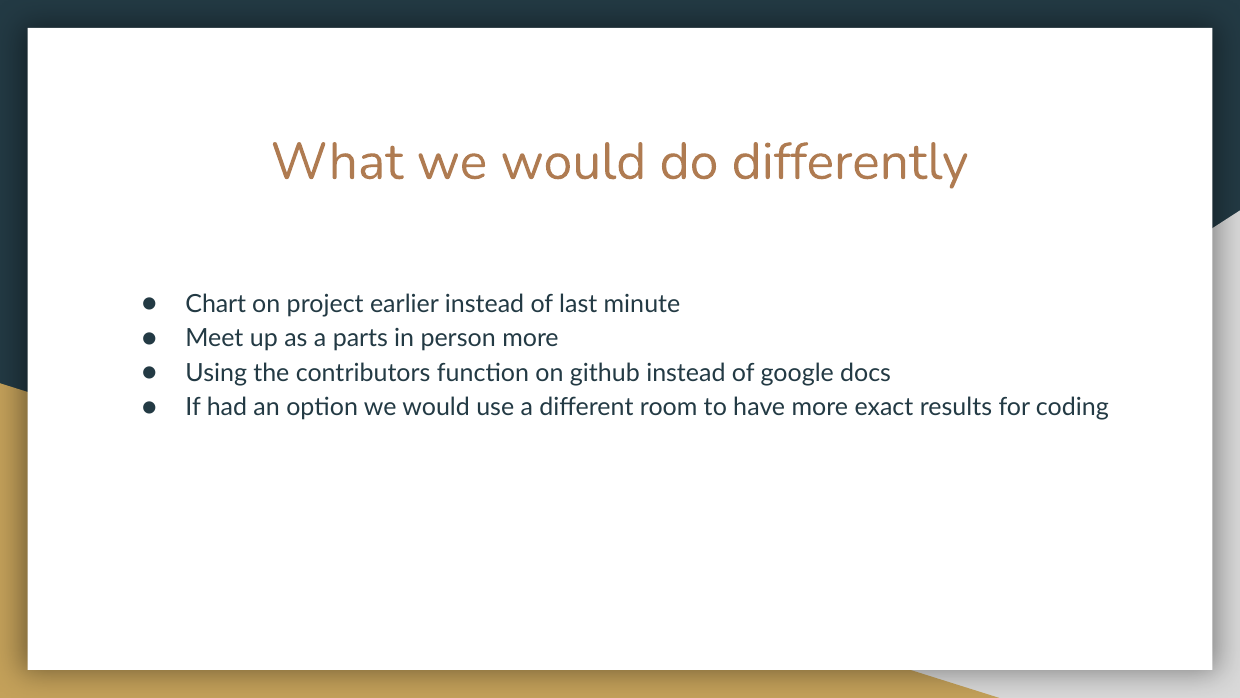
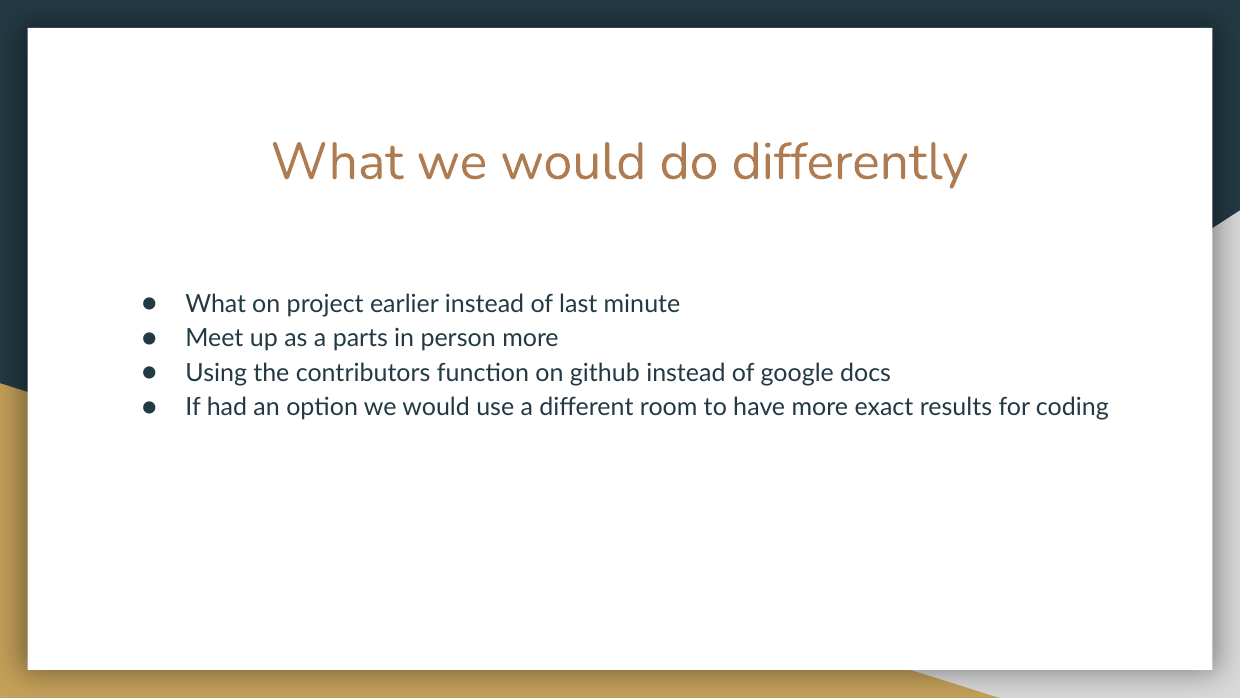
Chart at (216, 304): Chart -> What
